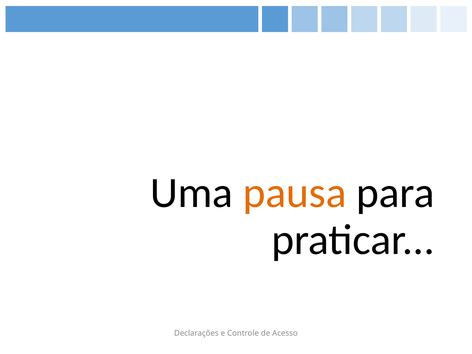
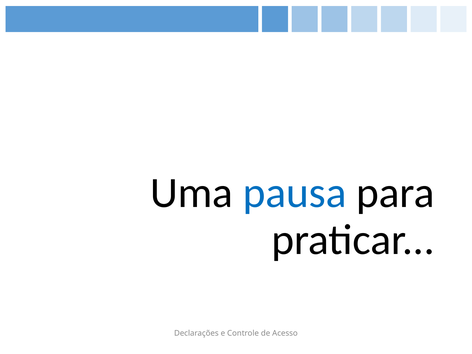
pausa colour: orange -> blue
